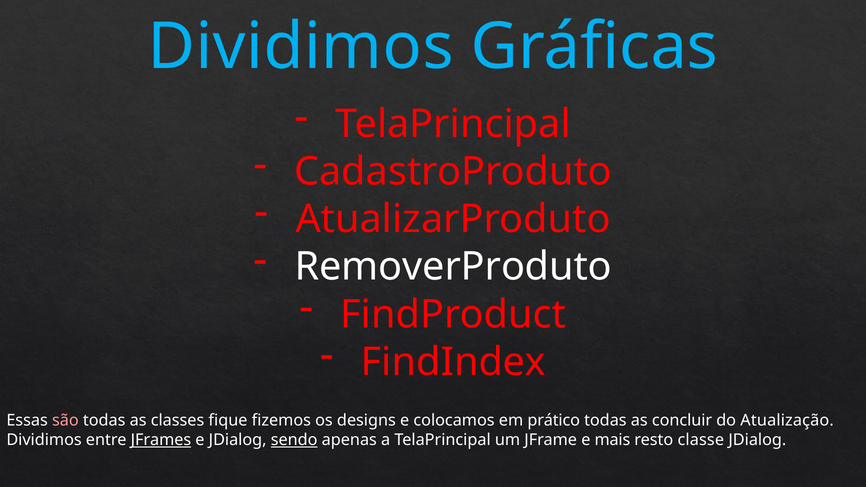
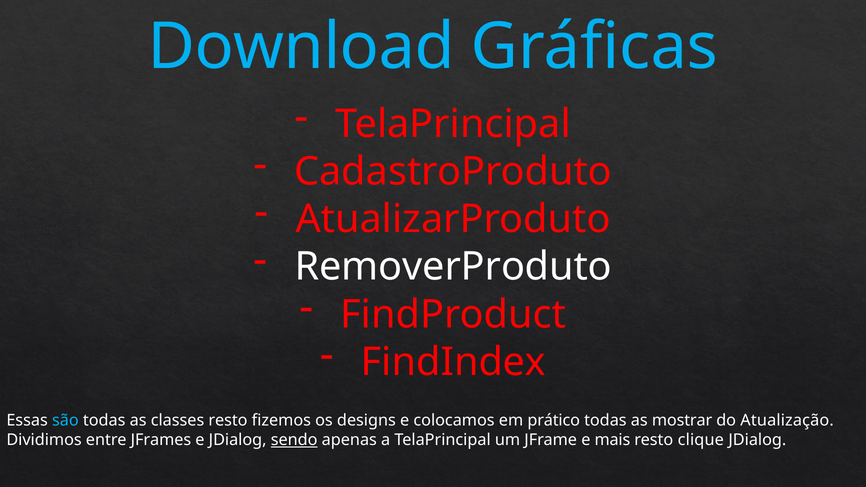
Dividimos at (301, 47): Dividimos -> Download
são colour: pink -> light blue
classes fique: fique -> resto
concluir: concluir -> mostrar
JFrames underline: present -> none
classe: classe -> clique
